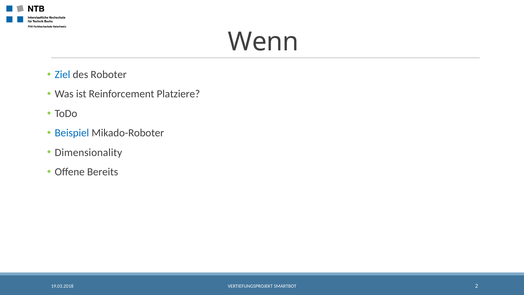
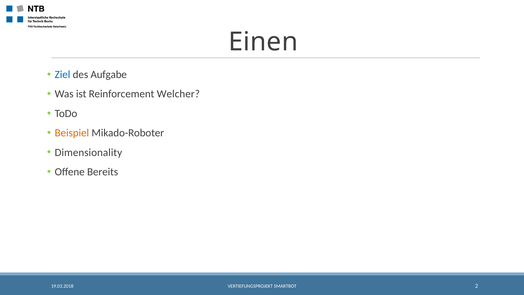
Wenn: Wenn -> Einen
Roboter: Roboter -> Aufgabe
Platziere: Platziere -> Welcher
Beispiel colour: blue -> orange
